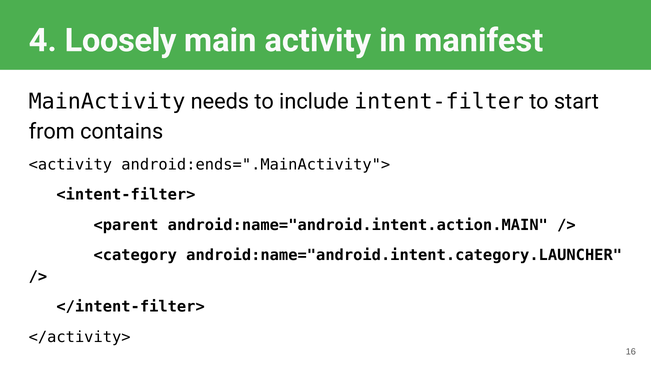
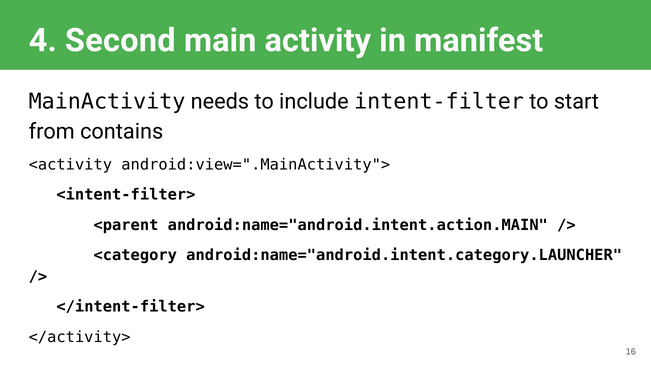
Loosely: Loosely -> Second
android:ends=".MainActivity">: android:ends=".MainActivity"> -> android:view=".MainActivity">
